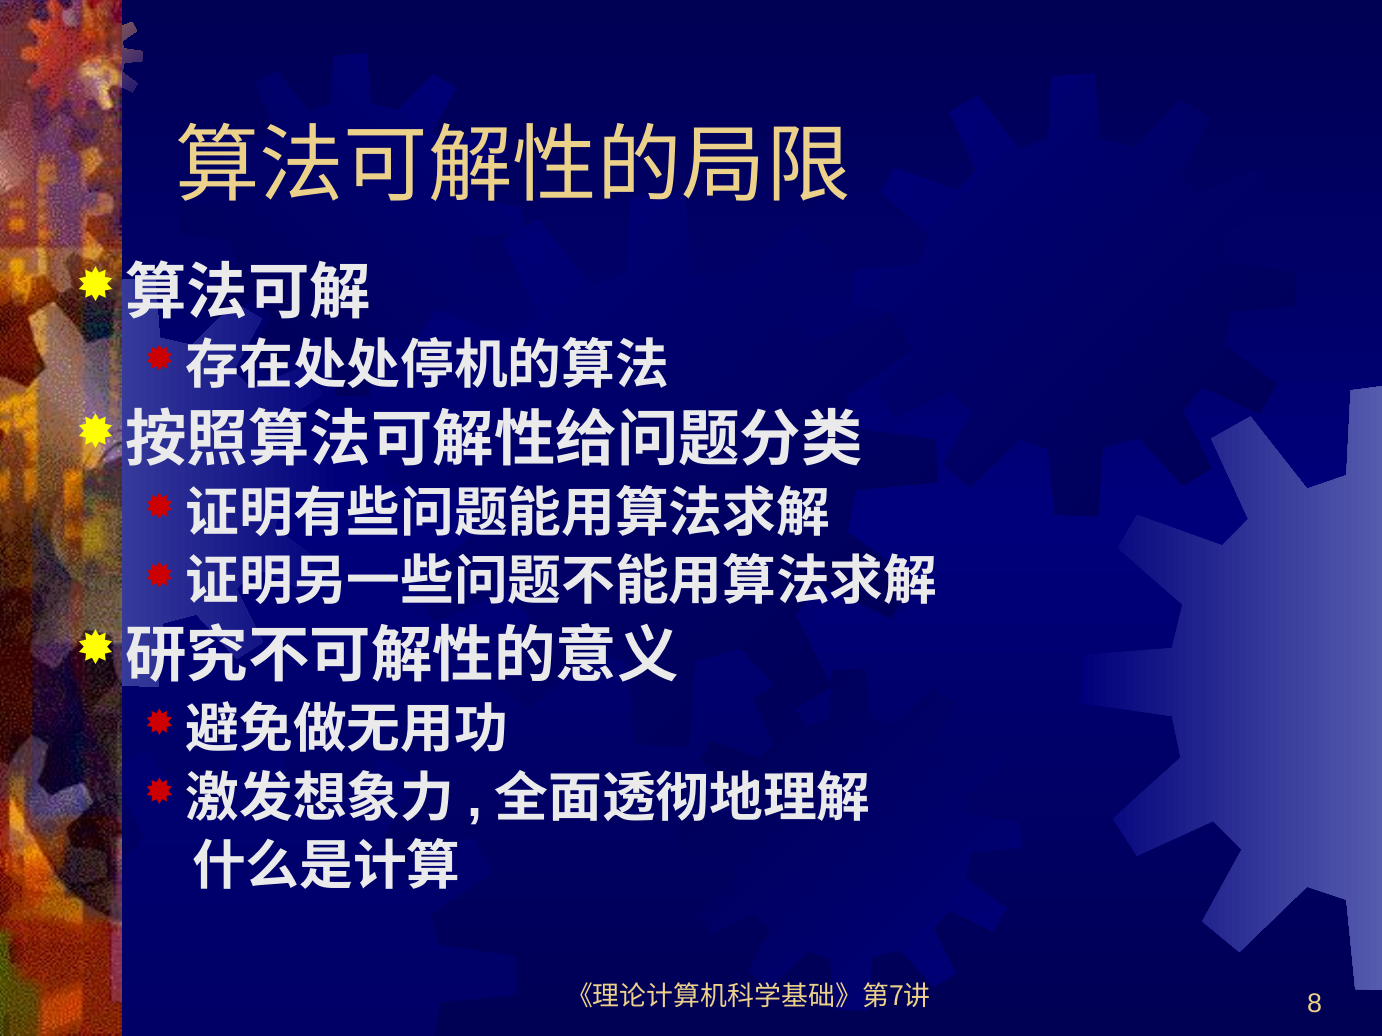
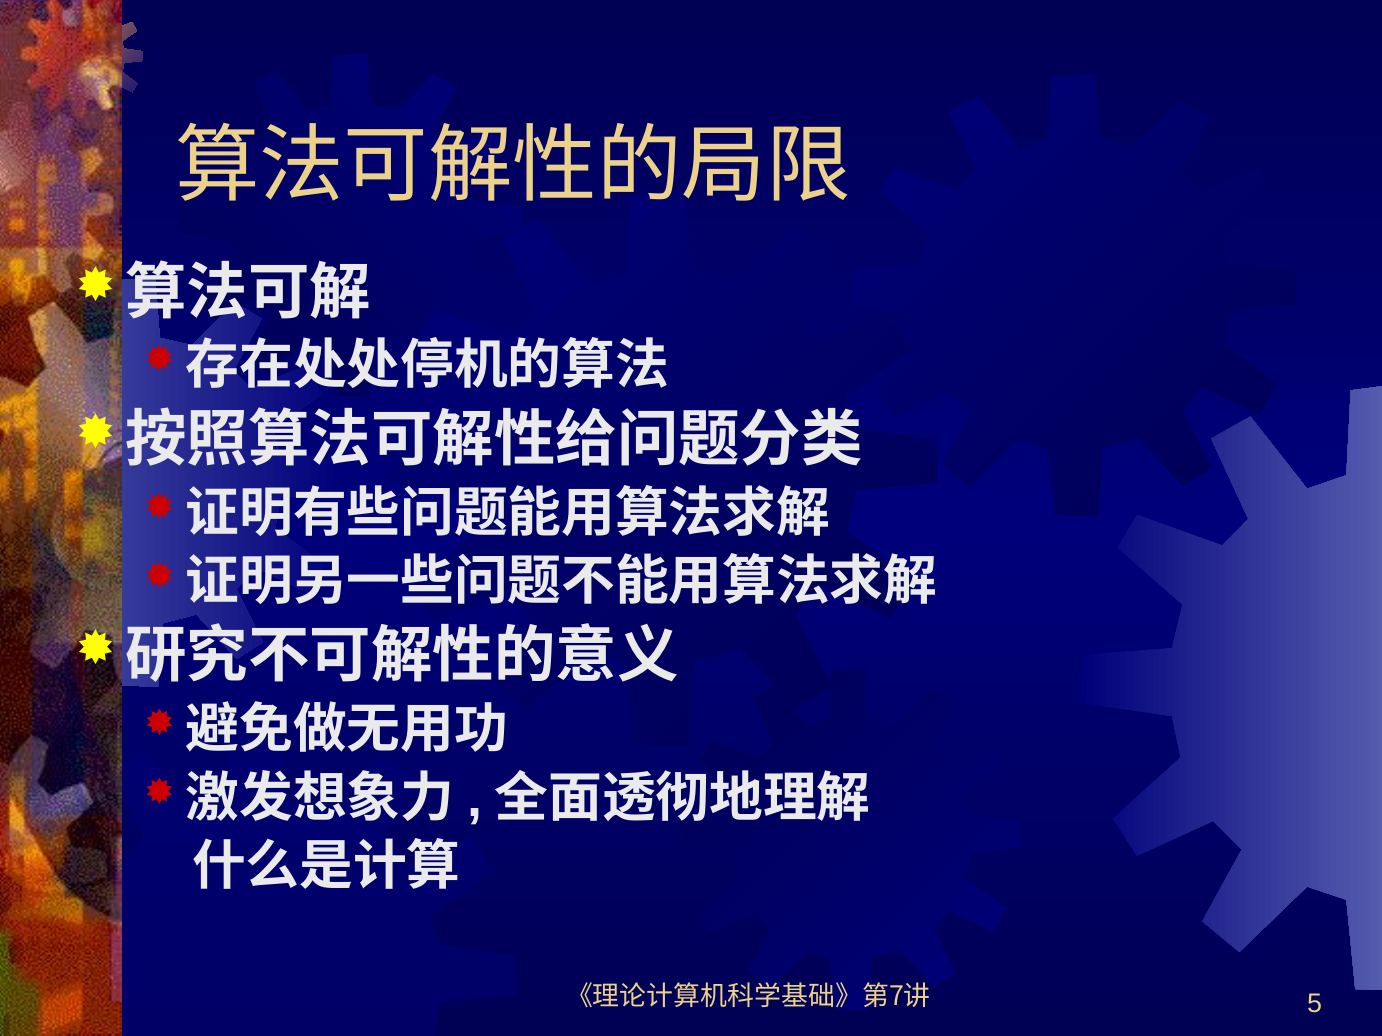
8: 8 -> 5
